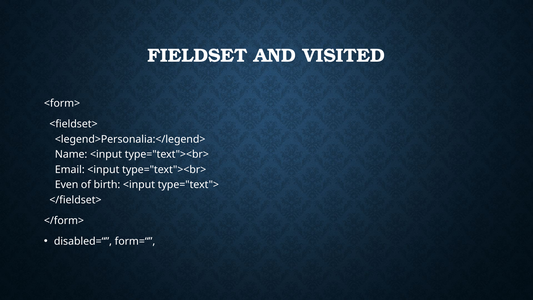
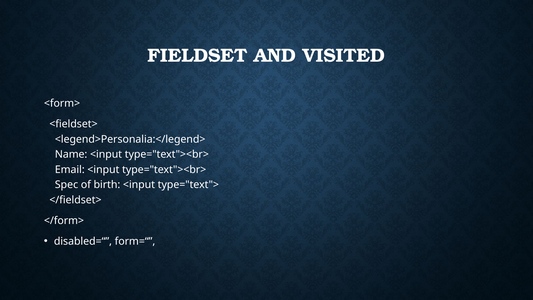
Even: Even -> Spec
